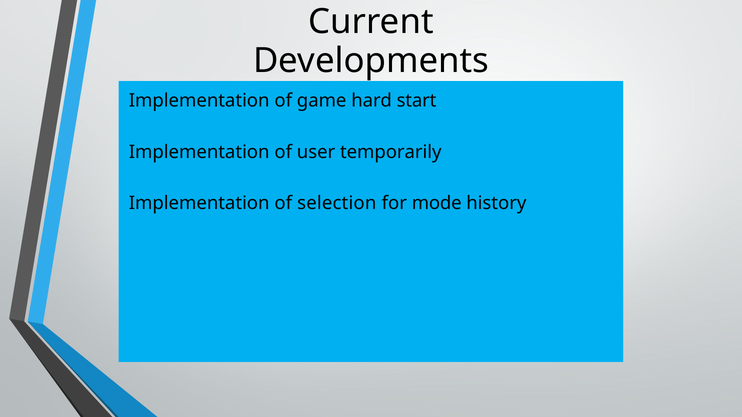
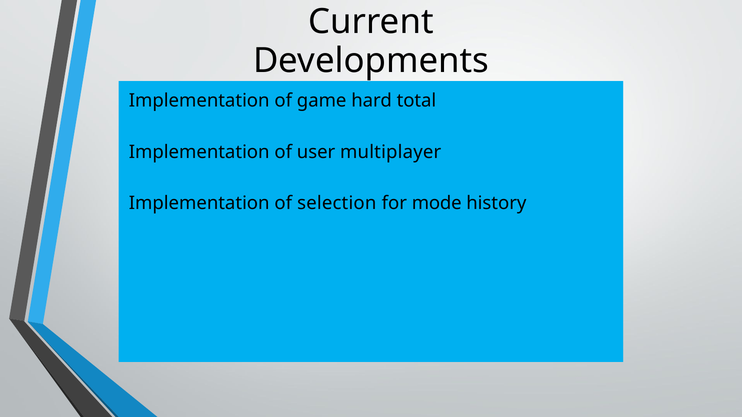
start: start -> total
temporarily: temporarily -> multiplayer
